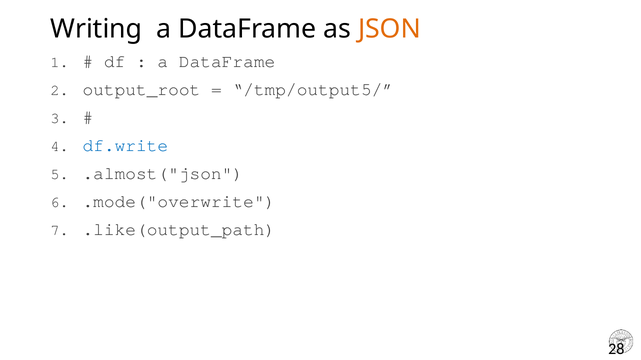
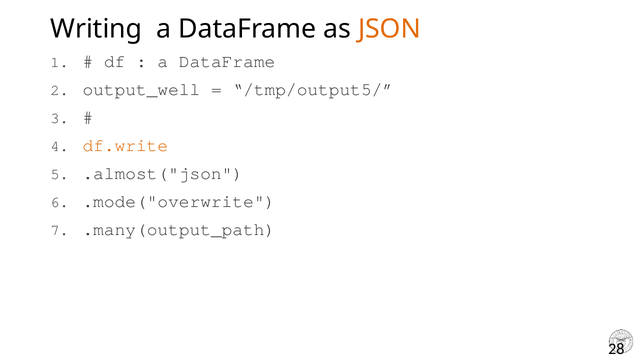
output_root: output_root -> output_well
df.write colour: blue -> orange
.like(output_path: .like(output_path -> .many(output_path
